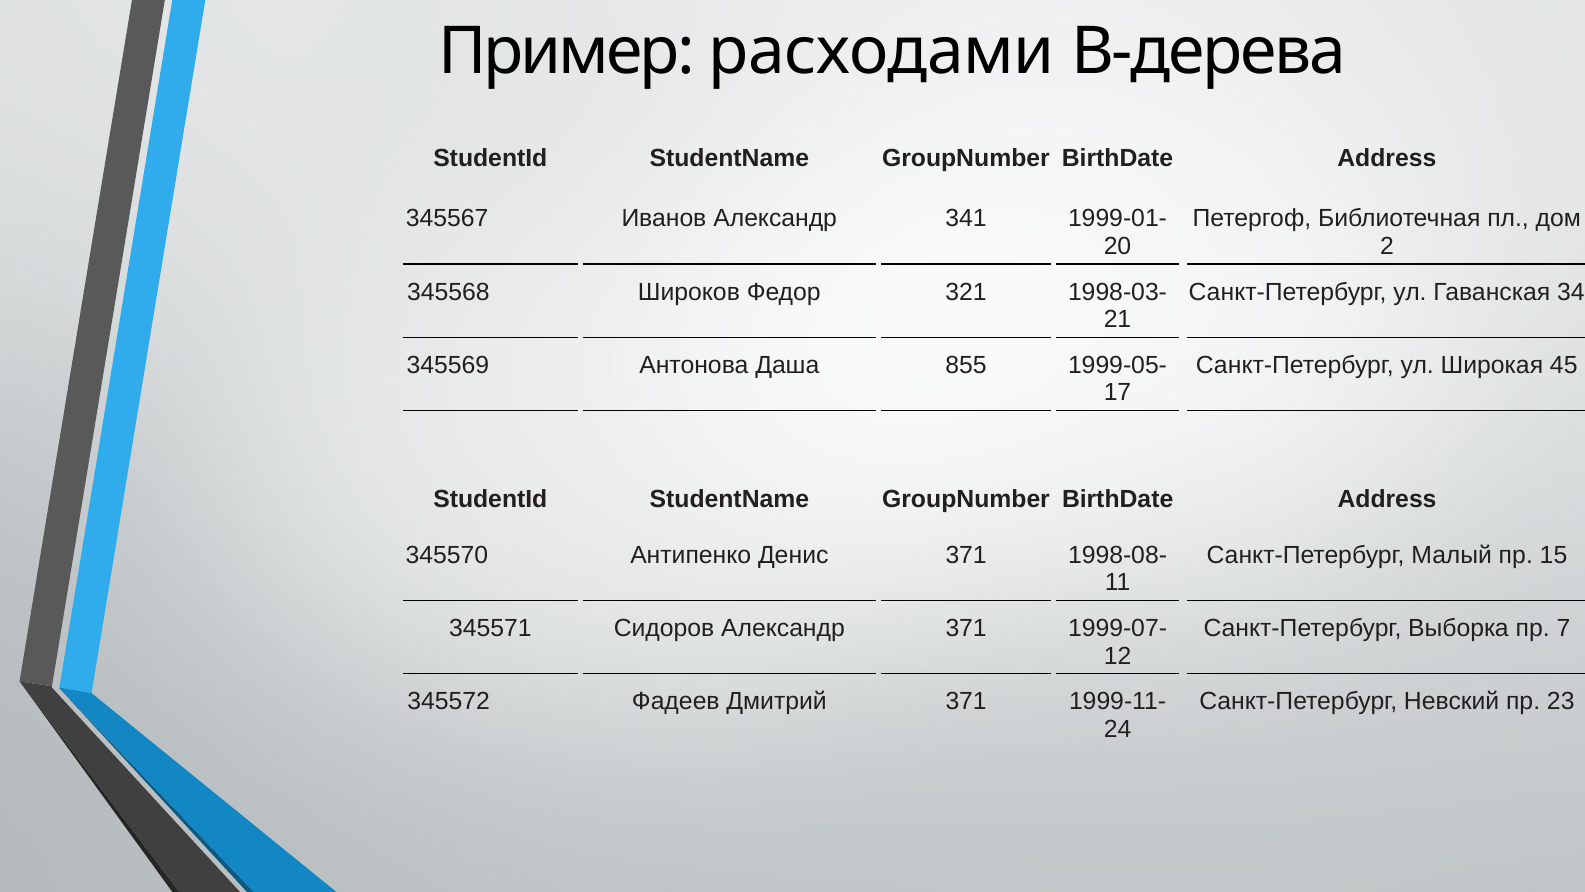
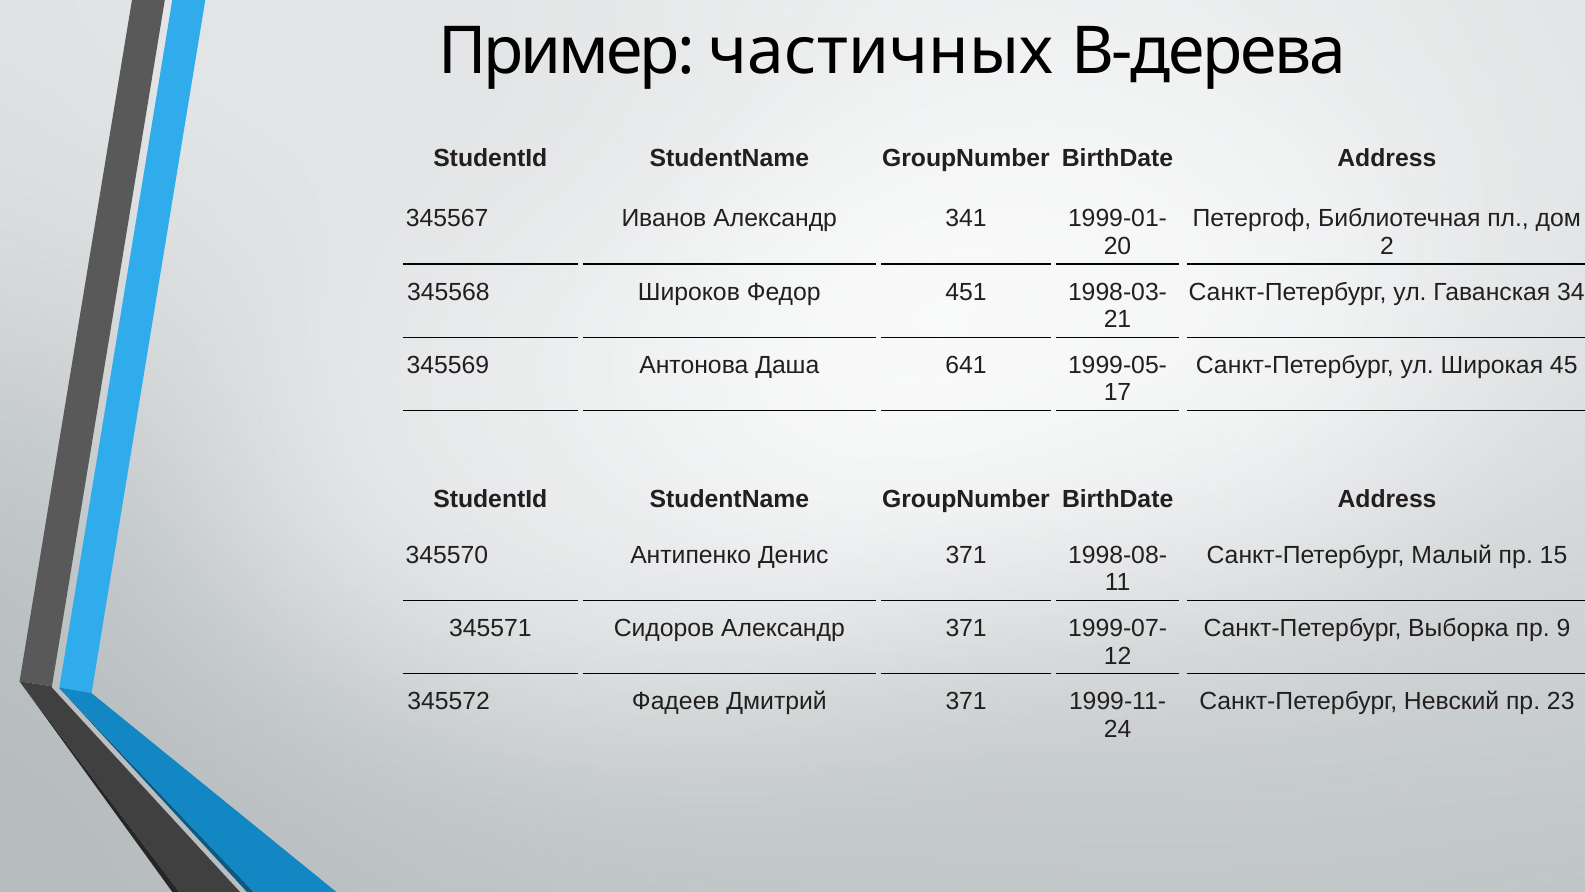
расходами: расходами -> частичных
321: 321 -> 451
855: 855 -> 641
7: 7 -> 9
